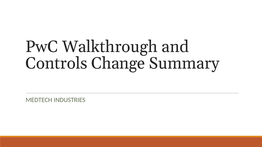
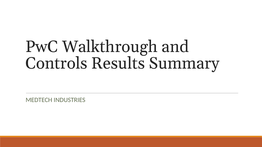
Change: Change -> Results
